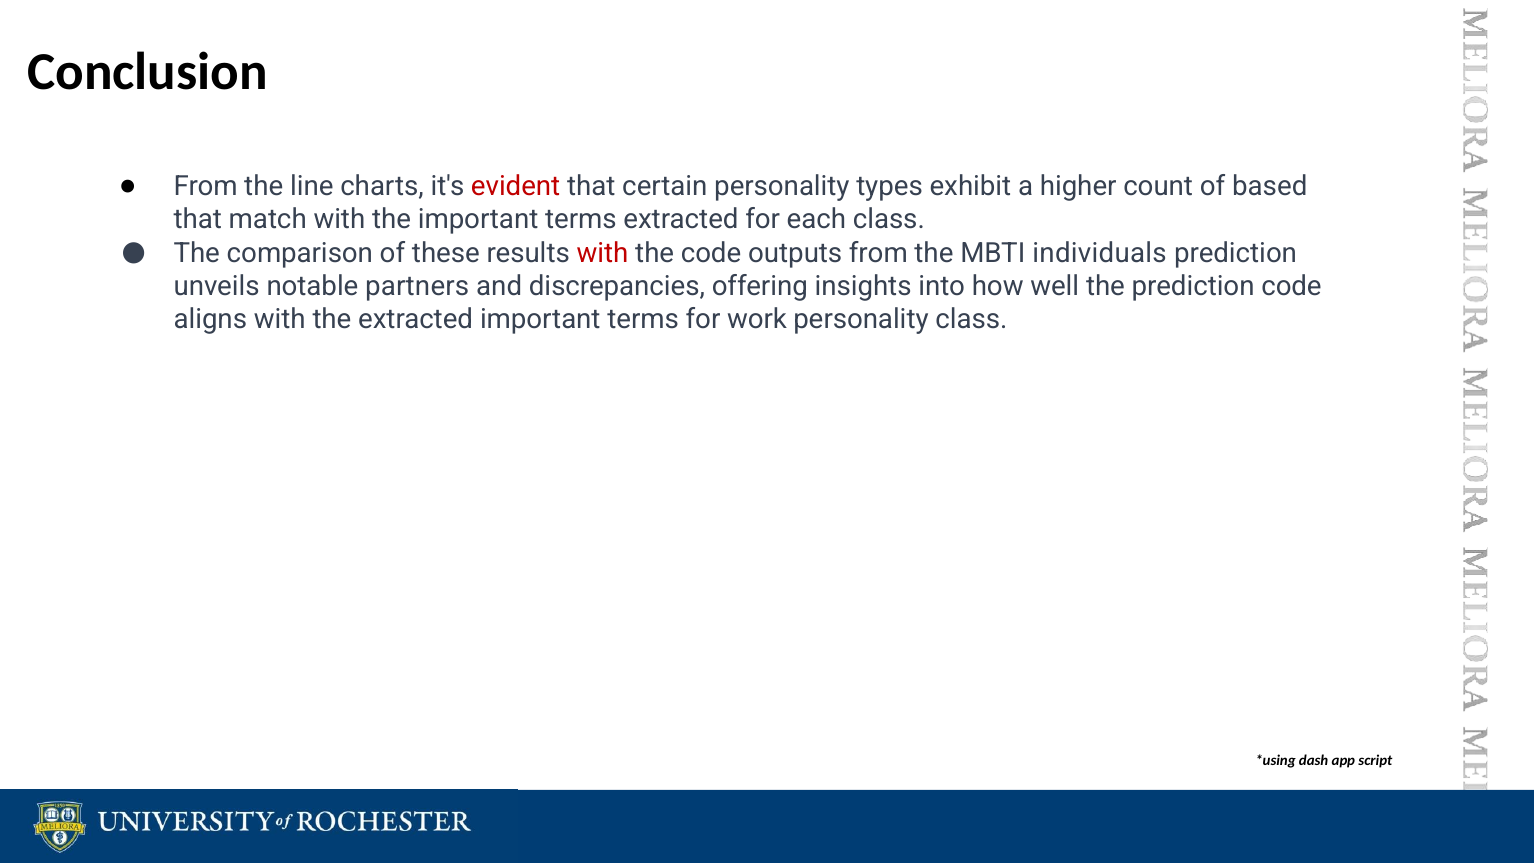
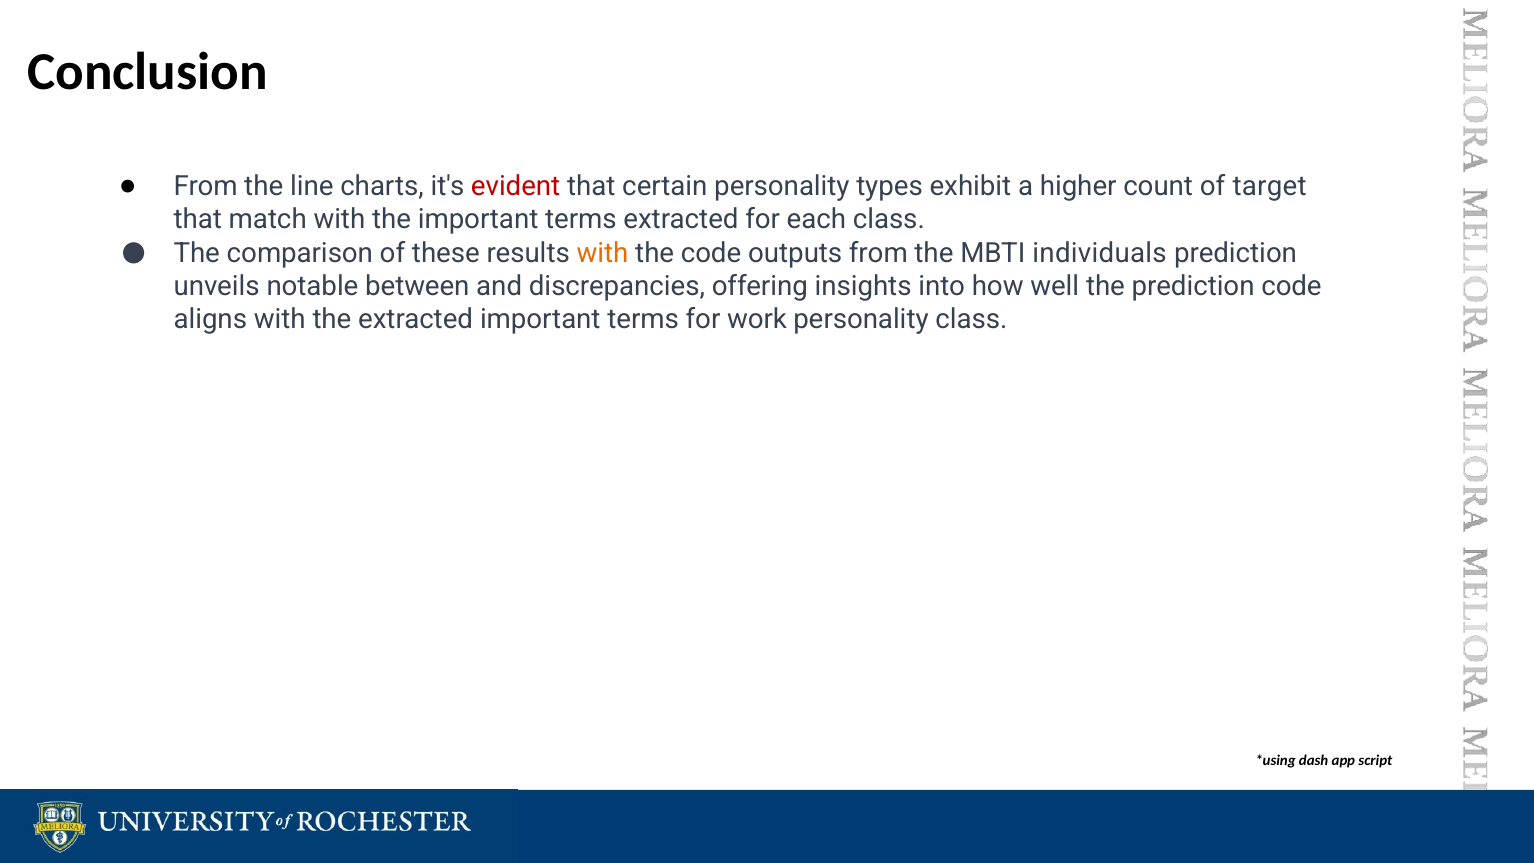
based: based -> target
with at (602, 253) colour: red -> orange
partners: partners -> between
